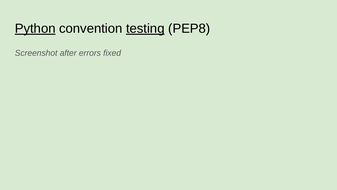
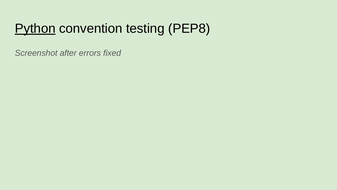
testing underline: present -> none
